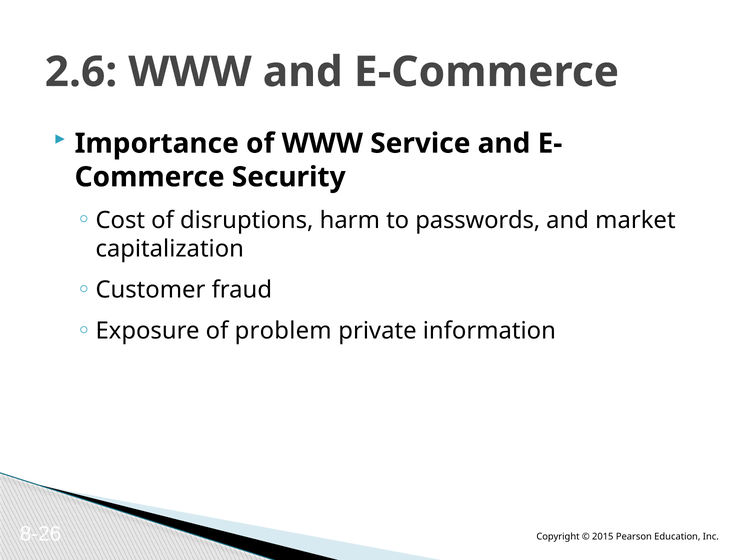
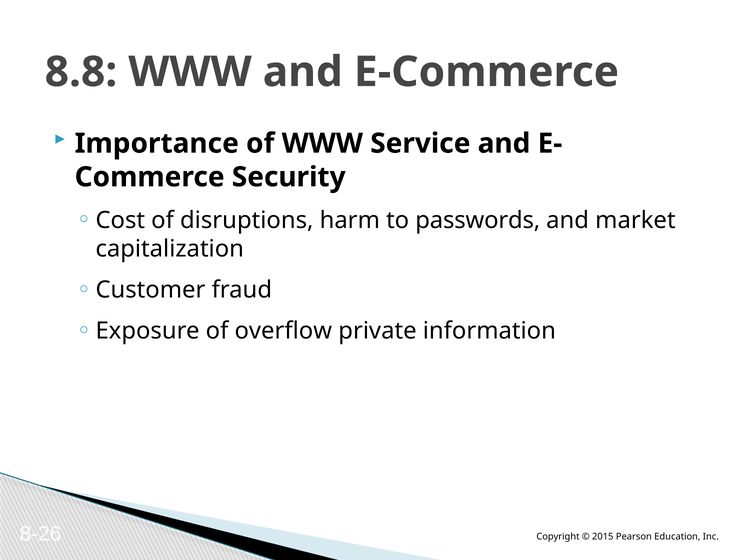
2.6: 2.6 -> 8.8
problem: problem -> overflow
